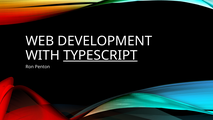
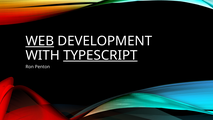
WEB underline: none -> present
